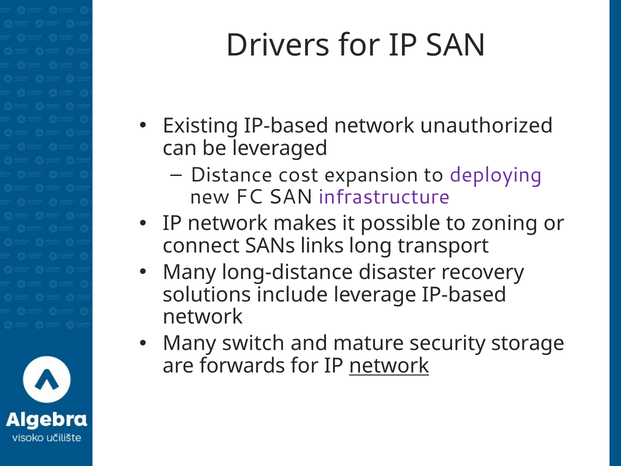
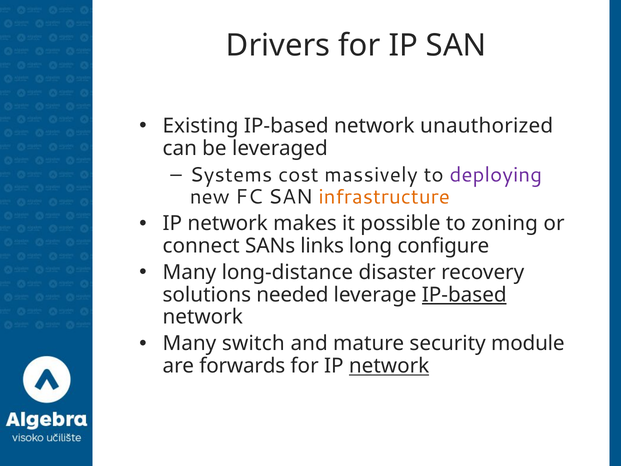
Distance: Distance -> Systems
expansion: expansion -> massively
infrastructure colour: purple -> orange
transport: transport -> configure
include: include -> needed
IP-based at (464, 295) underline: none -> present
storage: storage -> module
